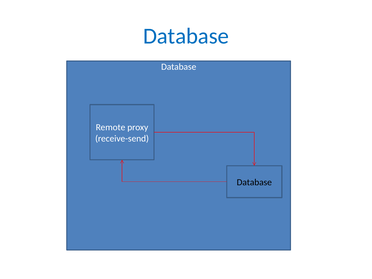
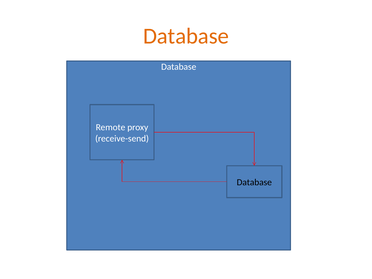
Database at (186, 36) colour: blue -> orange
